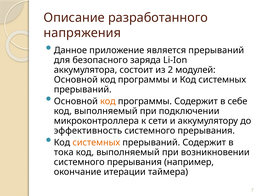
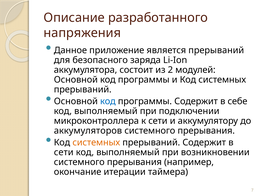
код at (108, 101) colour: orange -> blue
эффективность: эффективность -> аккумуляторов
тока at (64, 152): тока -> сети
